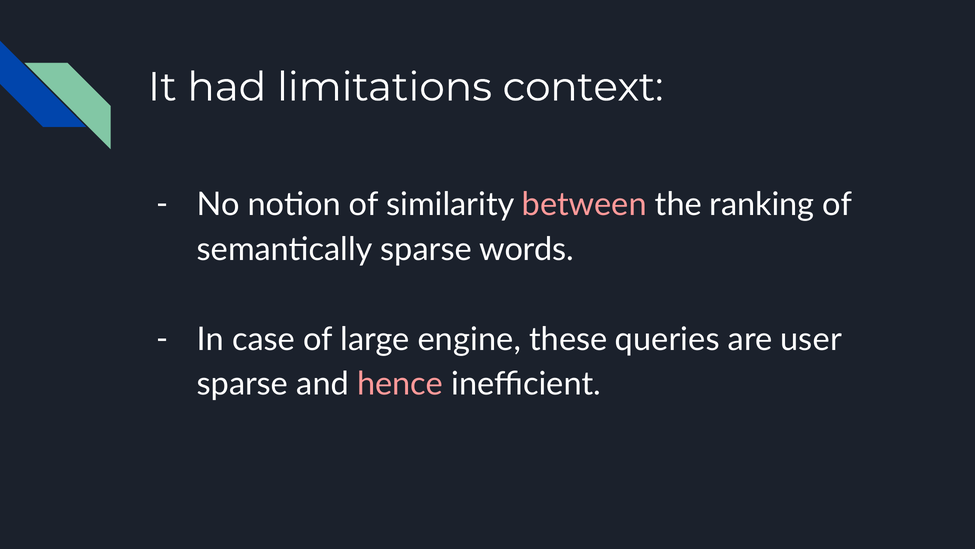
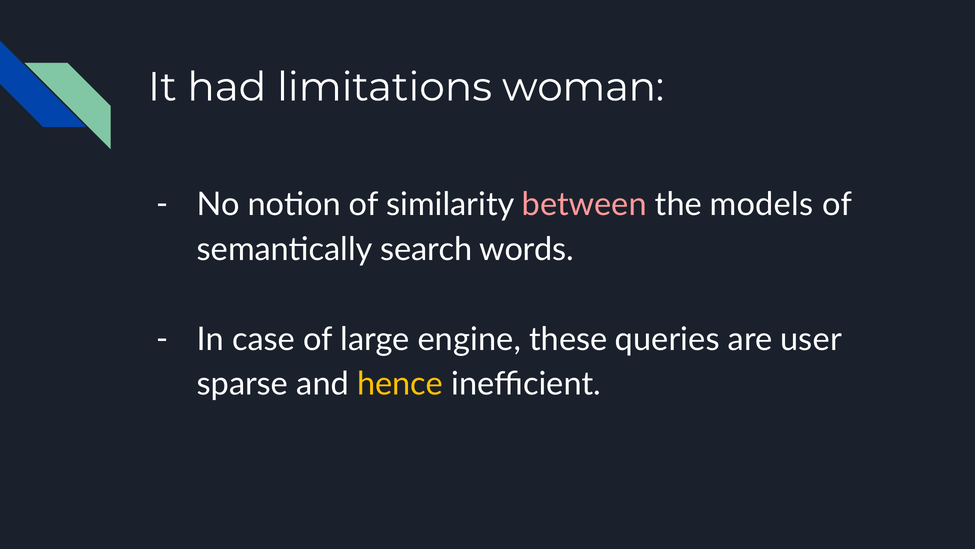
context: context -> woman
ranking: ranking -> models
semantically sparse: sparse -> search
hence colour: pink -> yellow
